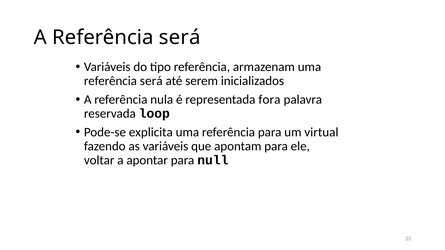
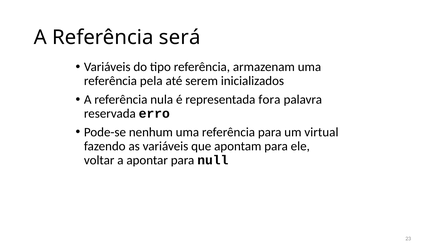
será at (151, 81): será -> pela
loop: loop -> erro
explicita: explicita -> nenhum
